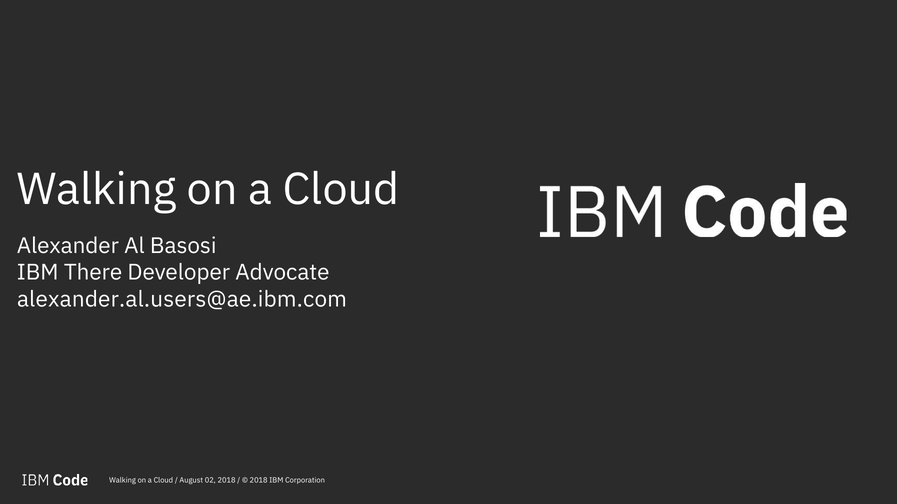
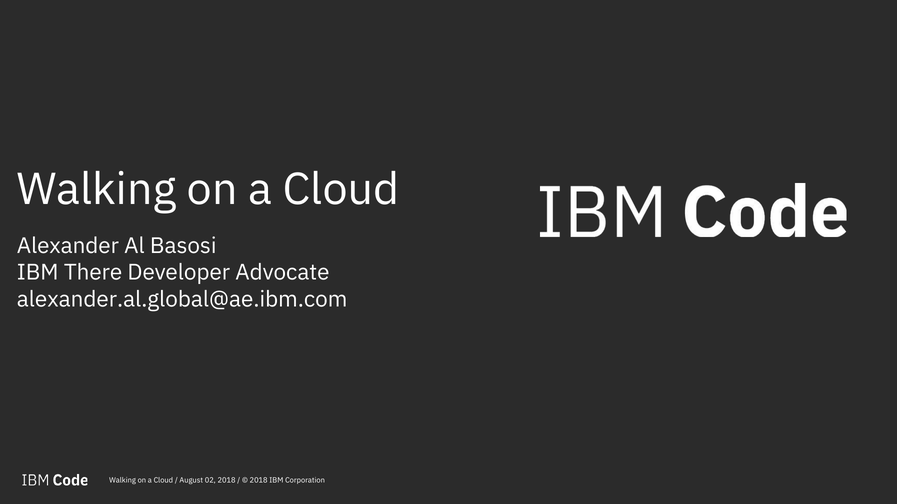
alexander.al.users@ae.ibm.com: alexander.al.users@ae.ibm.com -> alexander.al.global@ae.ibm.com
